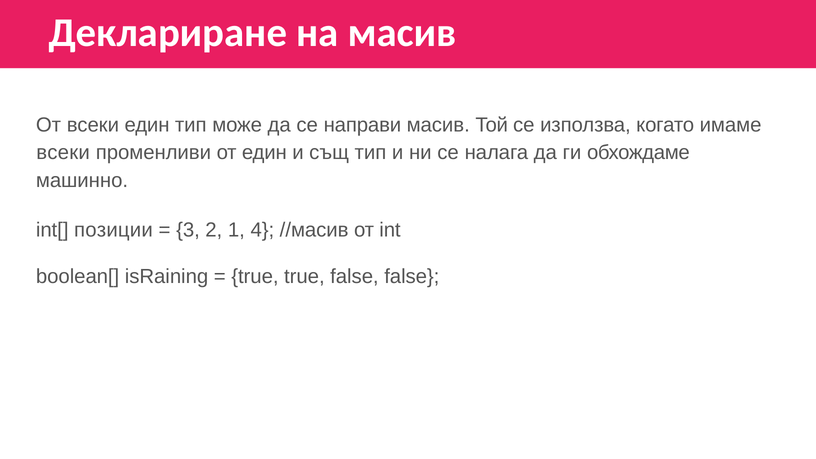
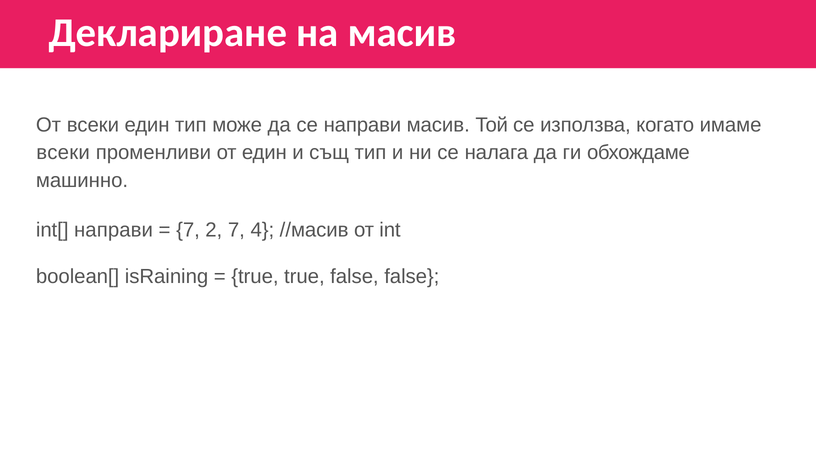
int[ позиции: позиции -> направи
3 at (188, 230): 3 -> 7
2 1: 1 -> 7
